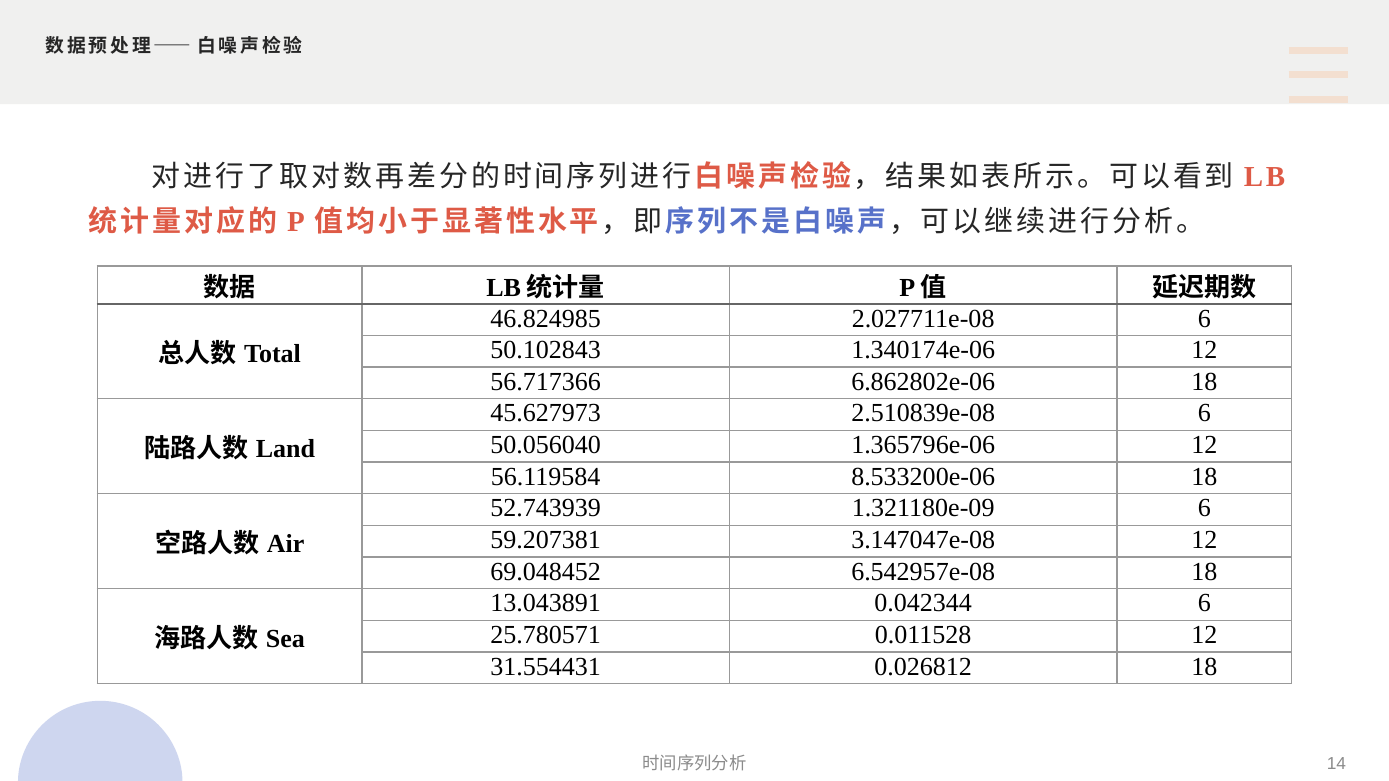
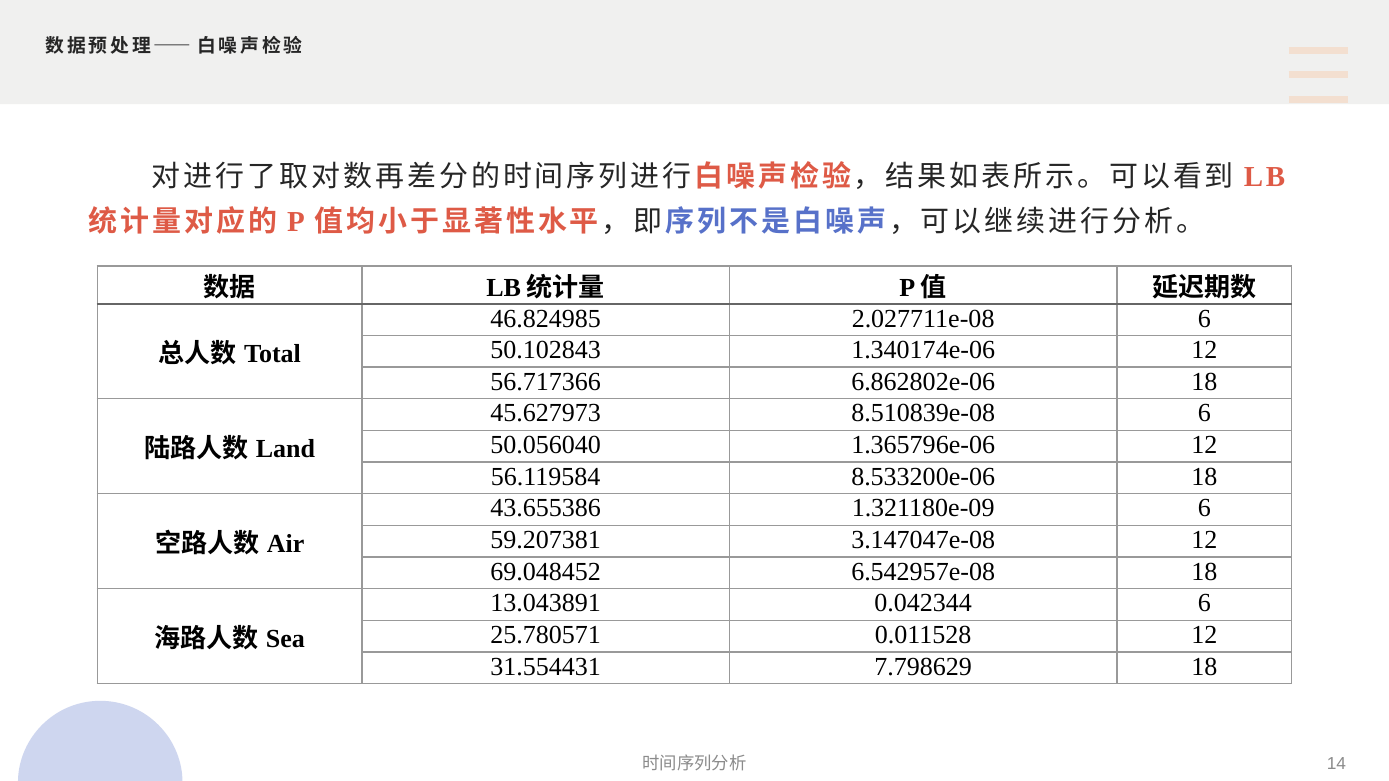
2.510839e-08: 2.510839e-08 -> 8.510839e-08
52.743939: 52.743939 -> 43.655386
0.026812: 0.026812 -> 7.798629
